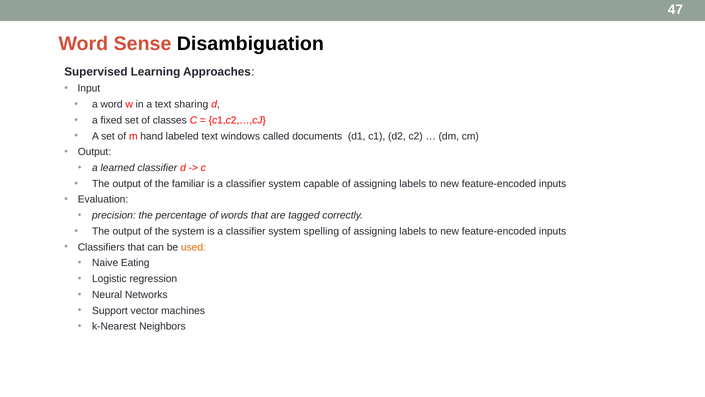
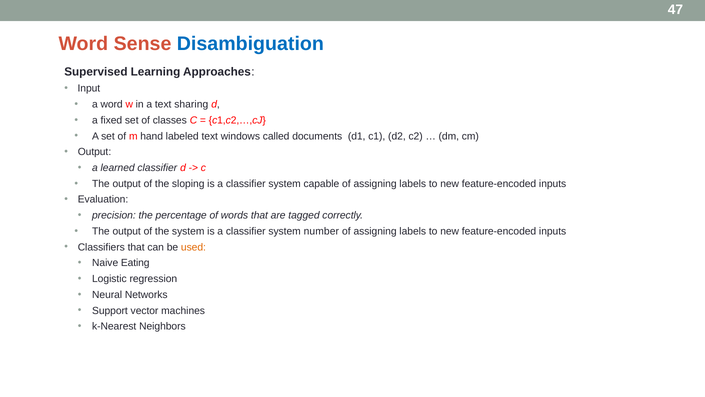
Disambiguation colour: black -> blue
familiar: familiar -> sloping
spelling: spelling -> number
